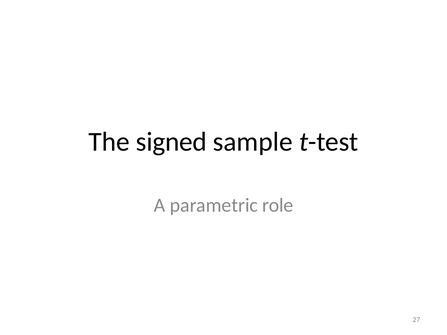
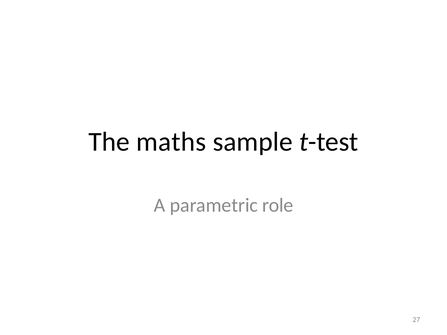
signed: signed -> maths
